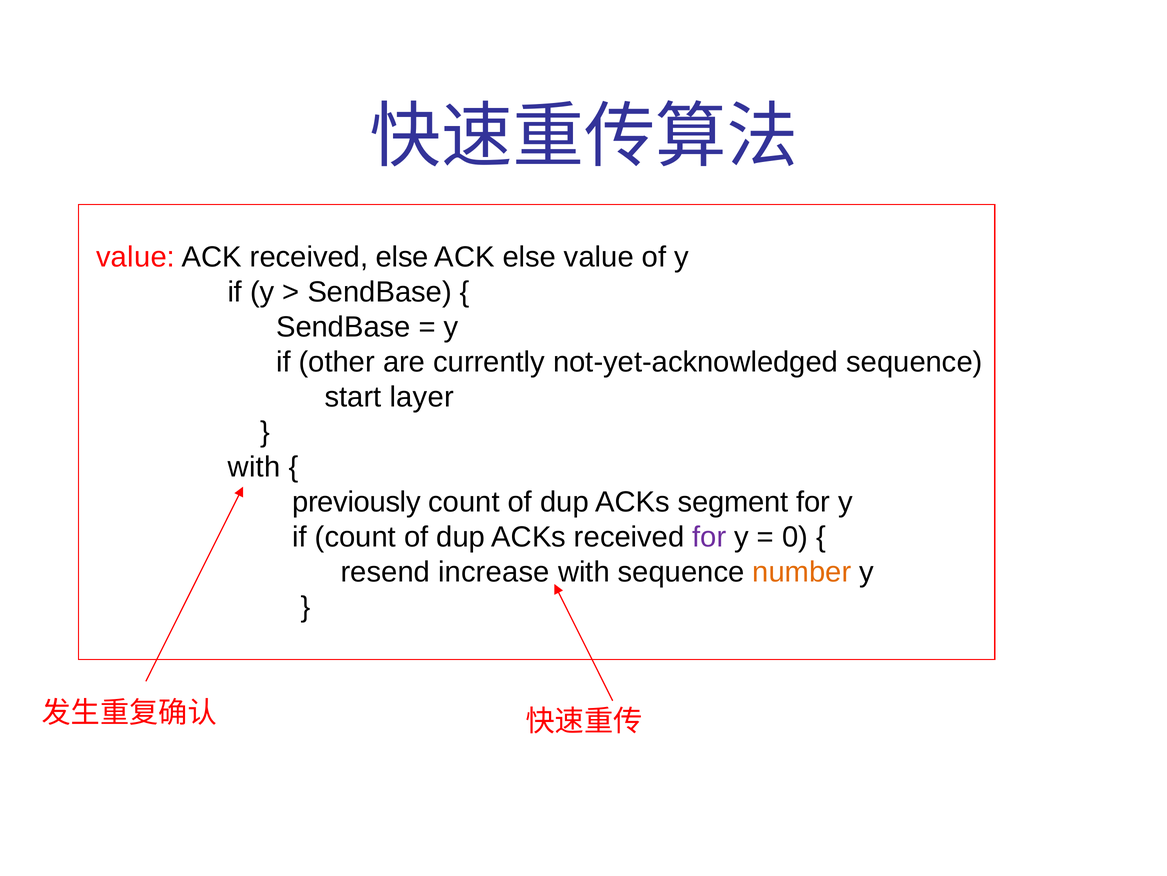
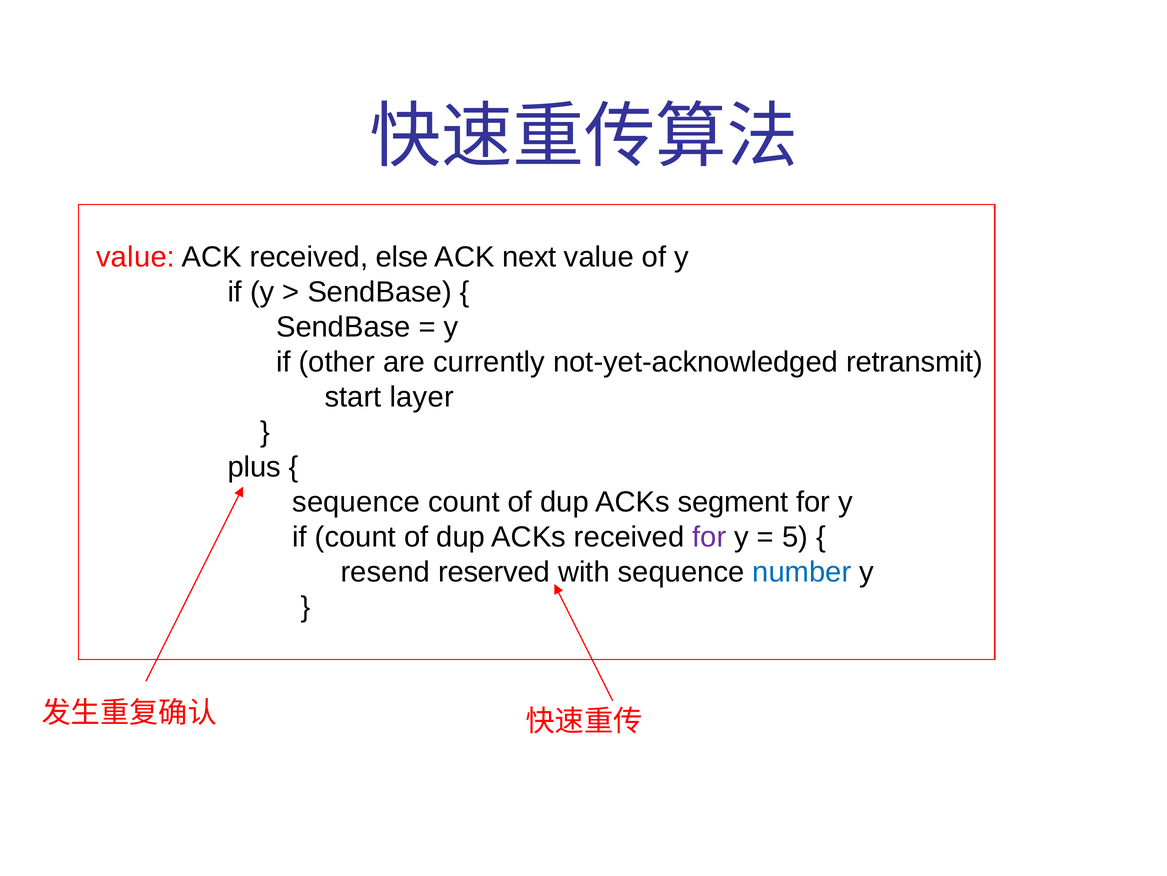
ACK else: else -> next
not-yet-acknowledged sequence: sequence -> retransmit
with at (254, 467): with -> plus
previously at (356, 502): previously -> sequence
0: 0 -> 5
increase: increase -> reserved
number colour: orange -> blue
